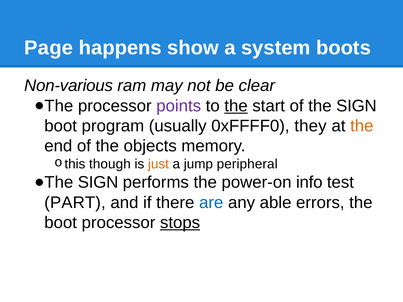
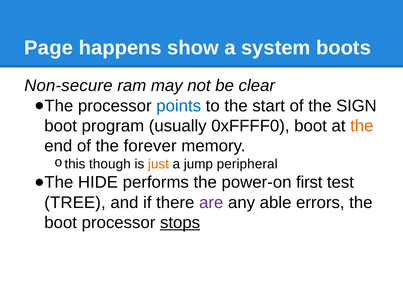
Non-various: Non-various -> Non-secure
points colour: purple -> blue
the at (236, 106) underline: present -> none
0xFFFF0 they: they -> boot
objects: objects -> forever
SIGN at (98, 183): SIGN -> HIDE
info: info -> first
PART: PART -> TREE
are colour: blue -> purple
